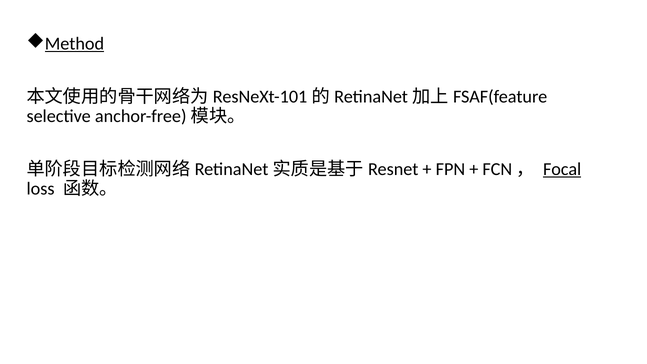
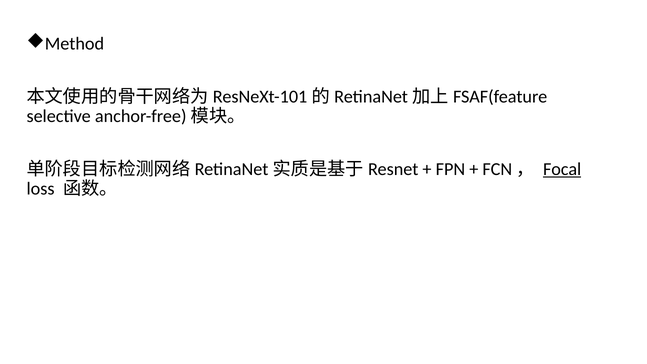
Method underline: present -> none
